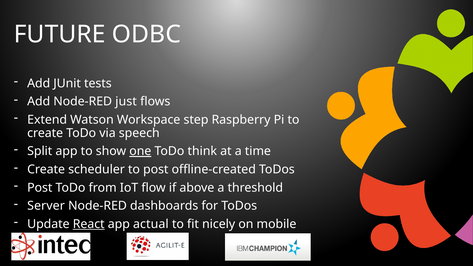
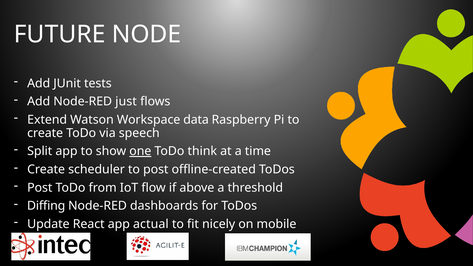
ODBC: ODBC -> NODE
step: step -> data
Server: Server -> Diffing
React underline: present -> none
